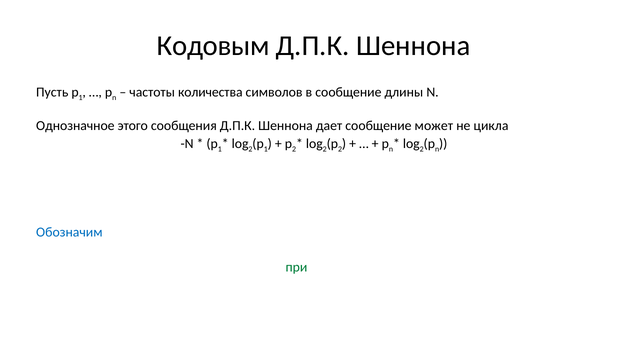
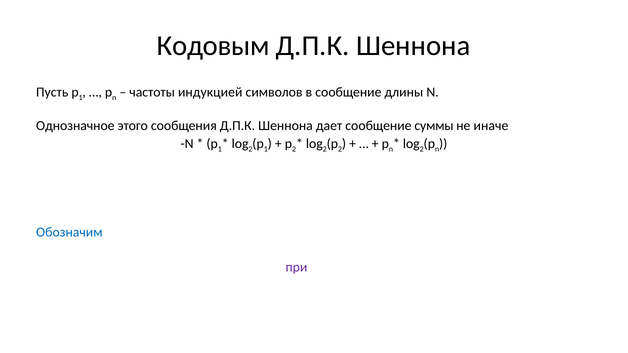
количества: количества -> индукцией
может: может -> суммы
цикла: цикла -> иначе
при colour: green -> purple
